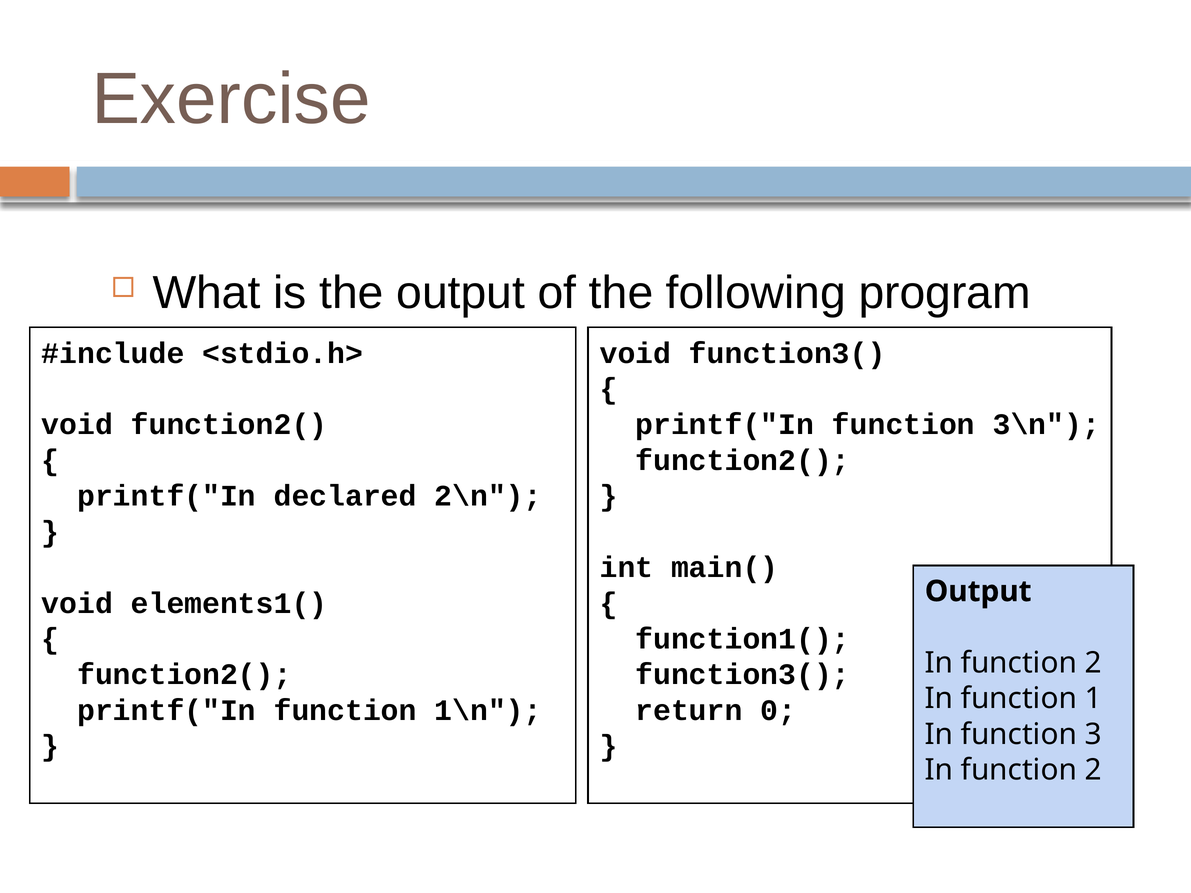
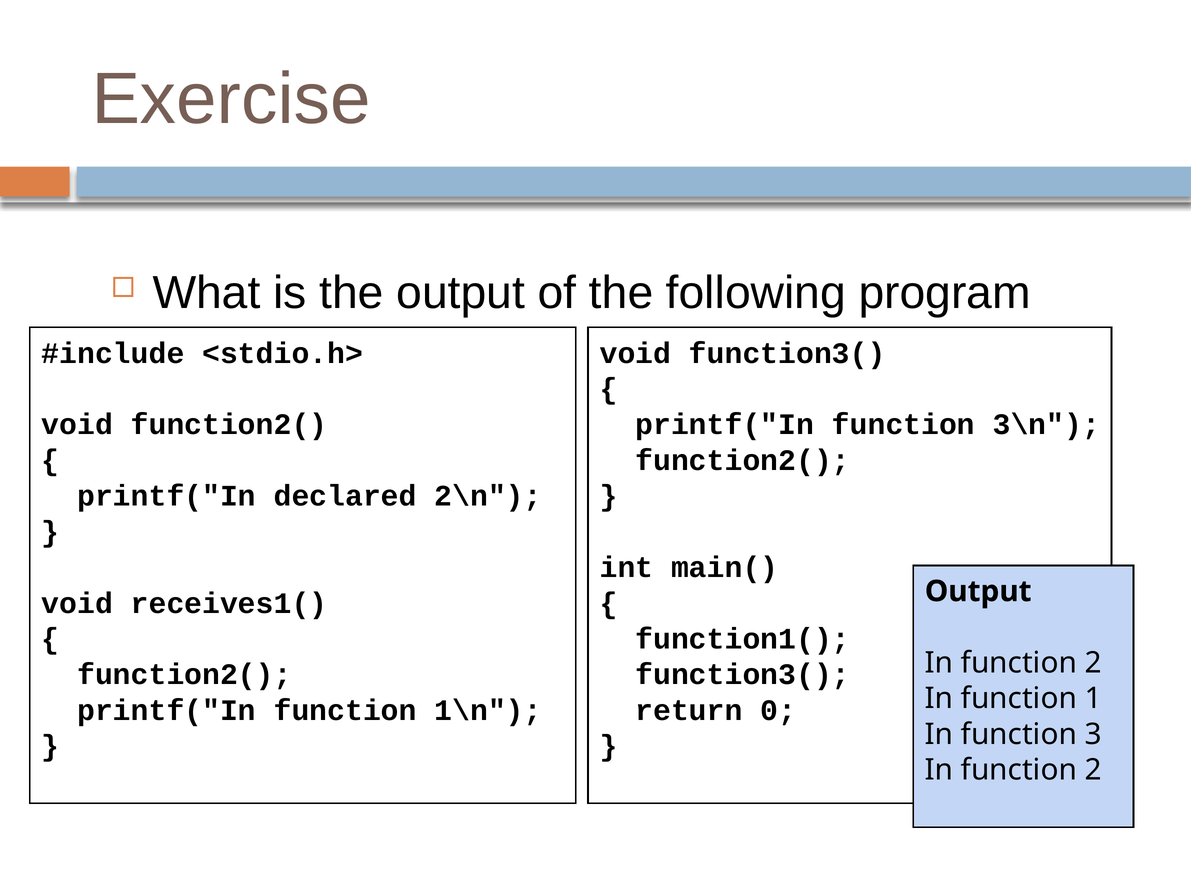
elements1(: elements1( -> receives1(
